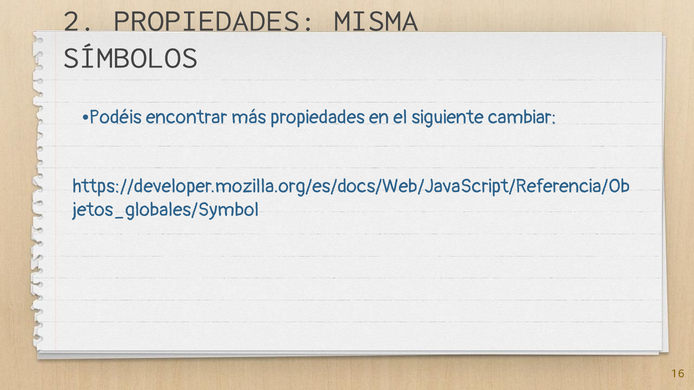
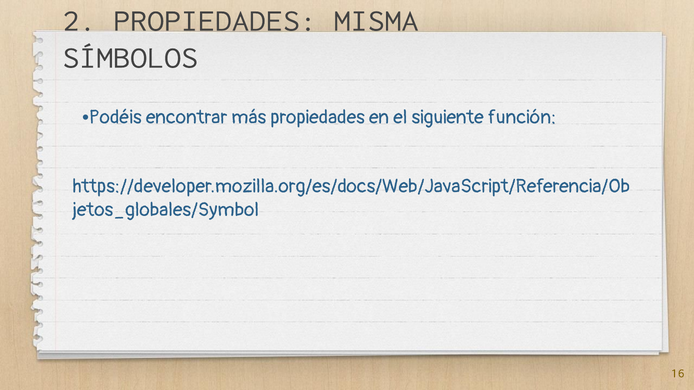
cambiar: cambiar -> función
